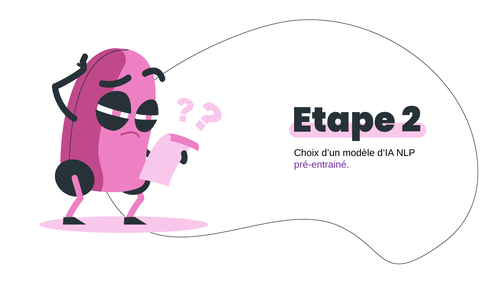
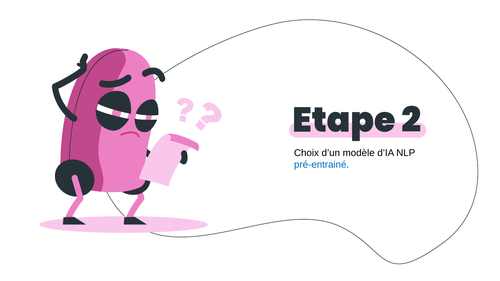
pré-entrainé colour: purple -> blue
